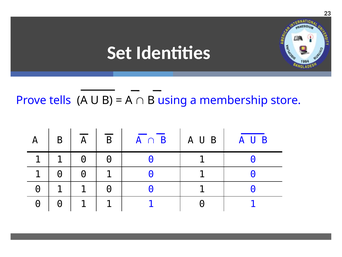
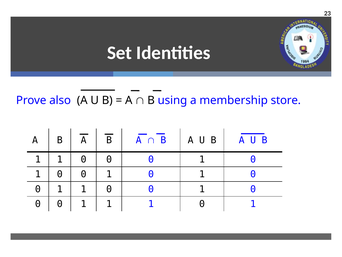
tells: tells -> also
